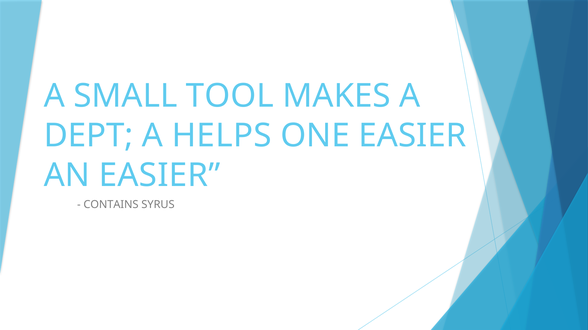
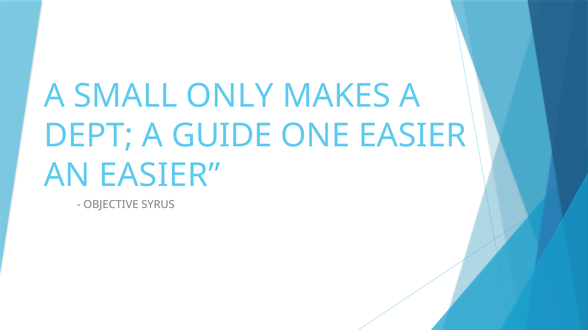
TOOL: TOOL -> ONLY
HELPS: HELPS -> GUIDE
CONTAINS: CONTAINS -> OBJECTIVE
